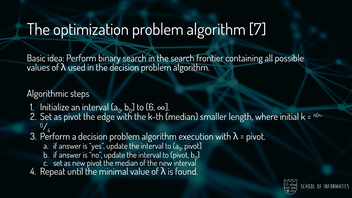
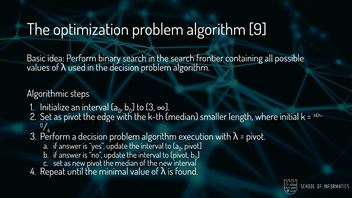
7: 7 -> 9
to 6: 6 -> 3
